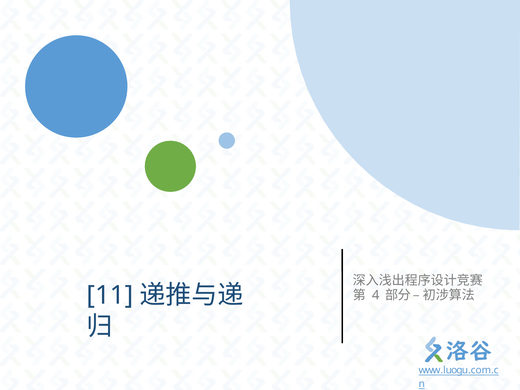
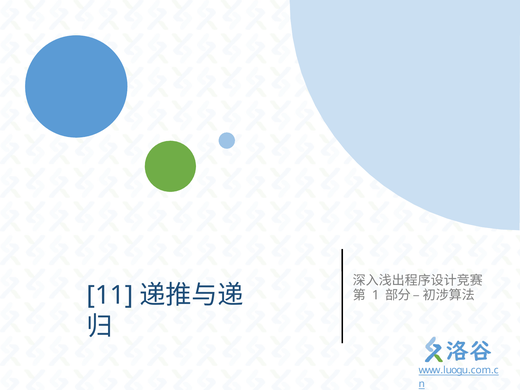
4: 4 -> 1
